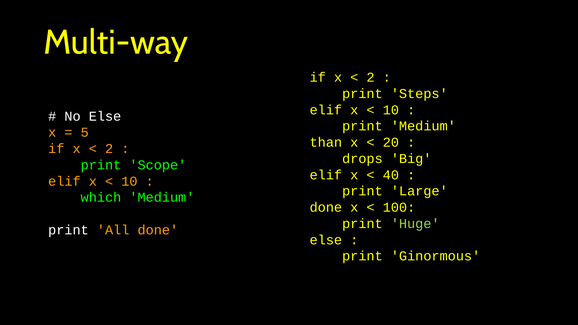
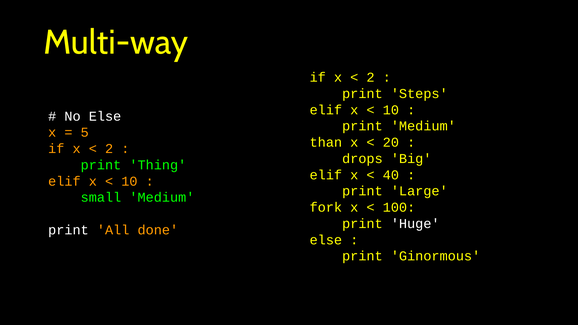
Scope: Scope -> Thing
which: which -> small
done at (326, 208): done -> fork
Huge colour: light green -> white
